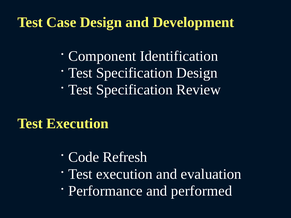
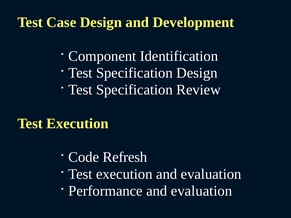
Performance and performed: performed -> evaluation
